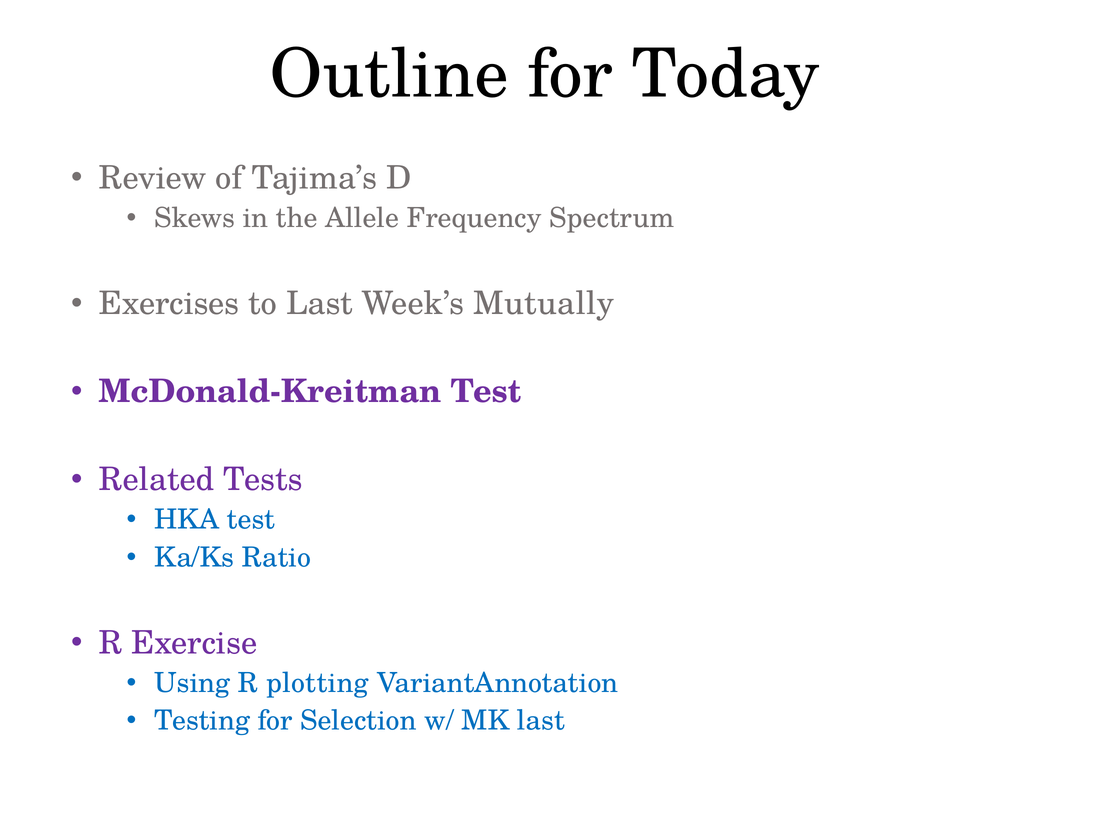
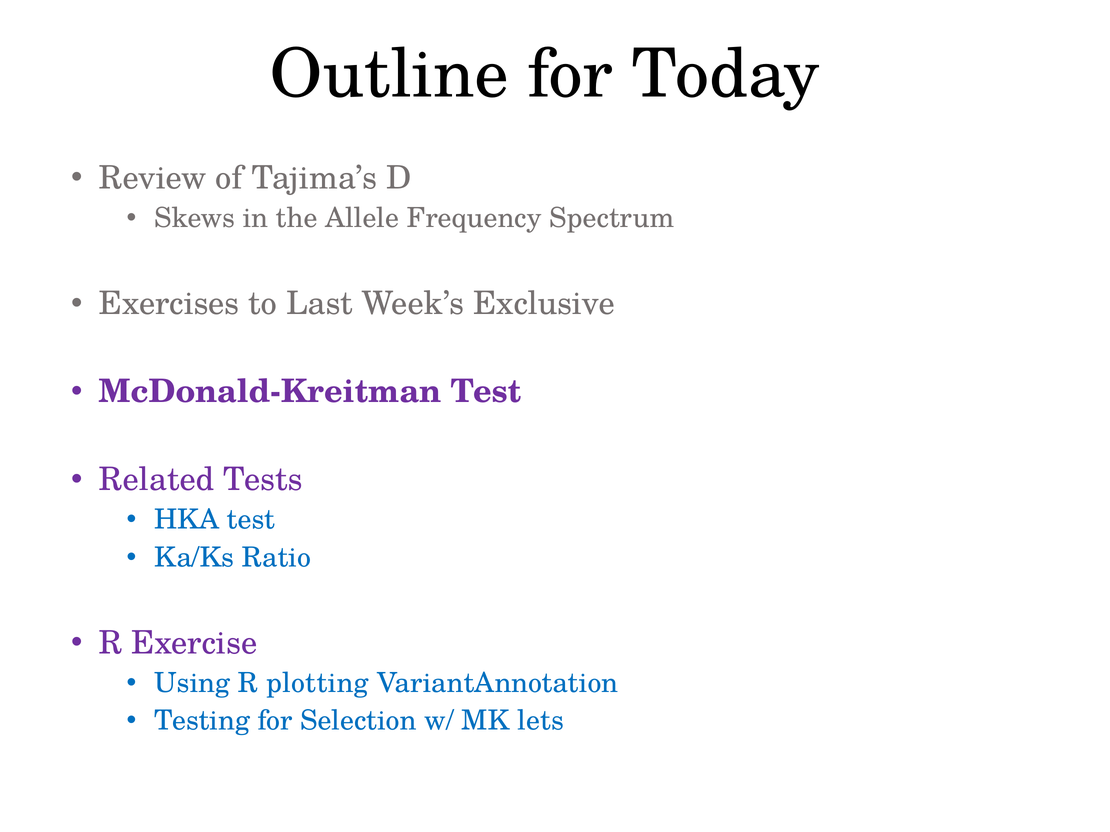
Mutually: Mutually -> Exclusive
MK last: last -> lets
